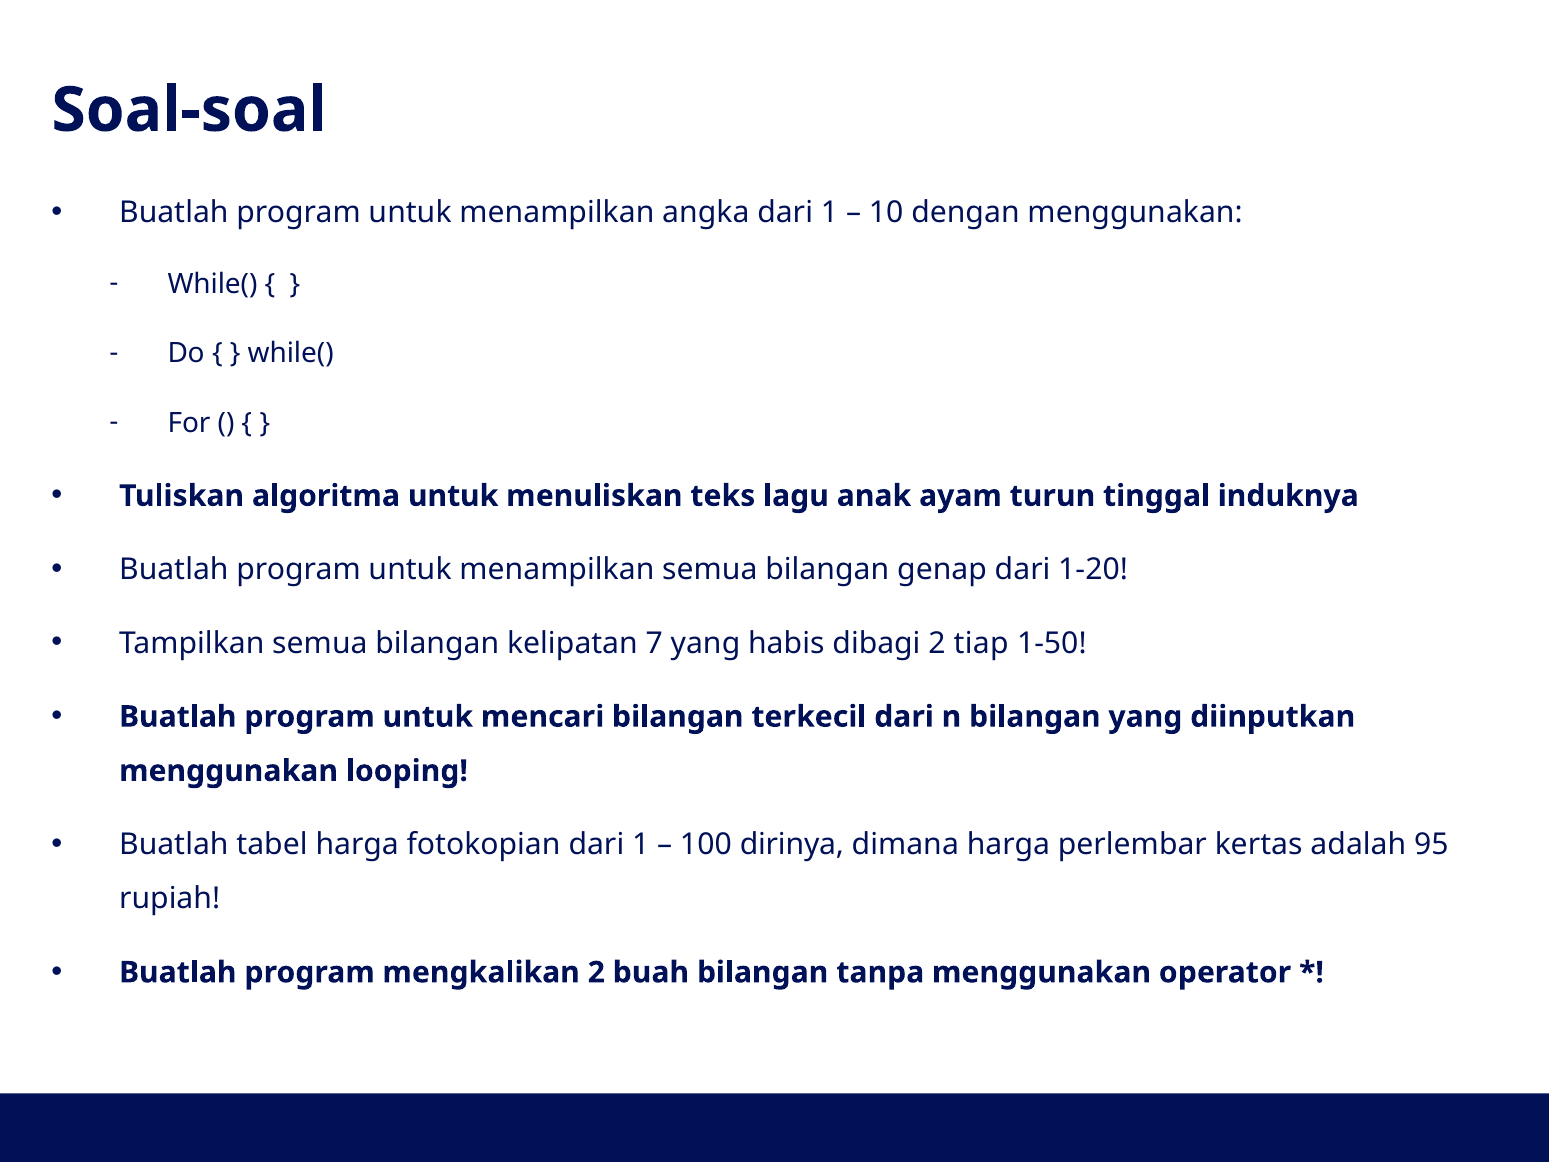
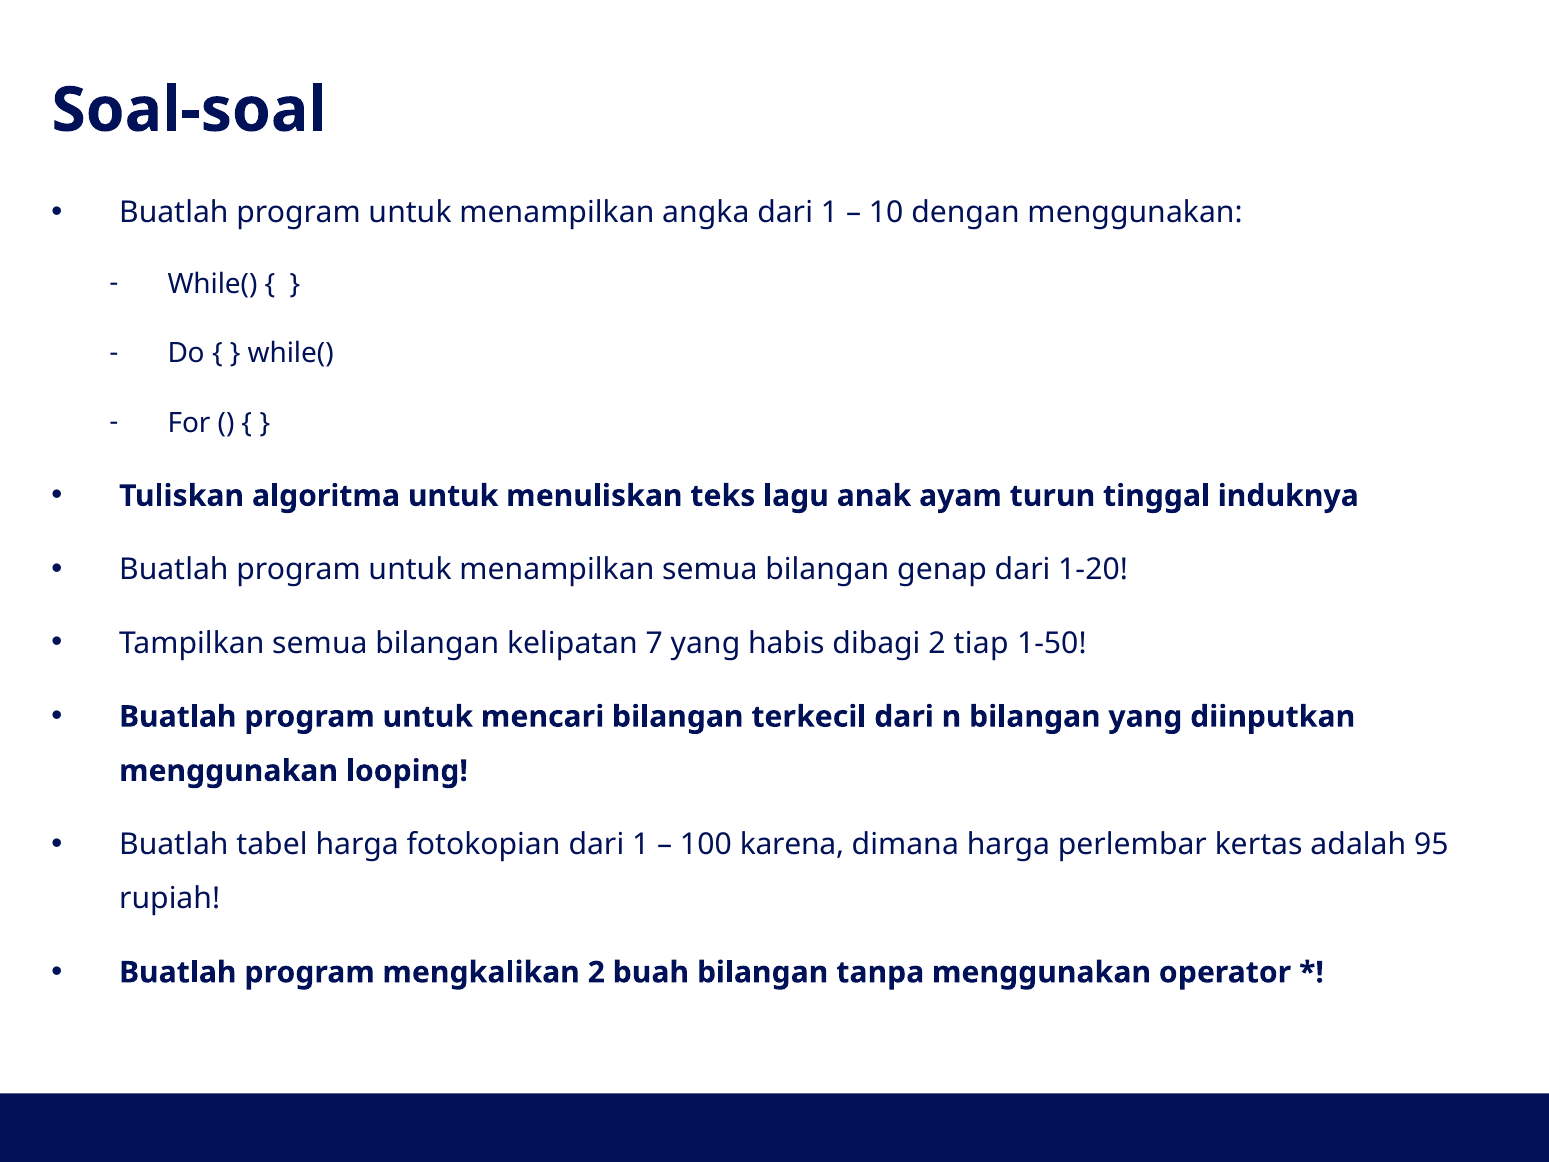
dirinya: dirinya -> karena
